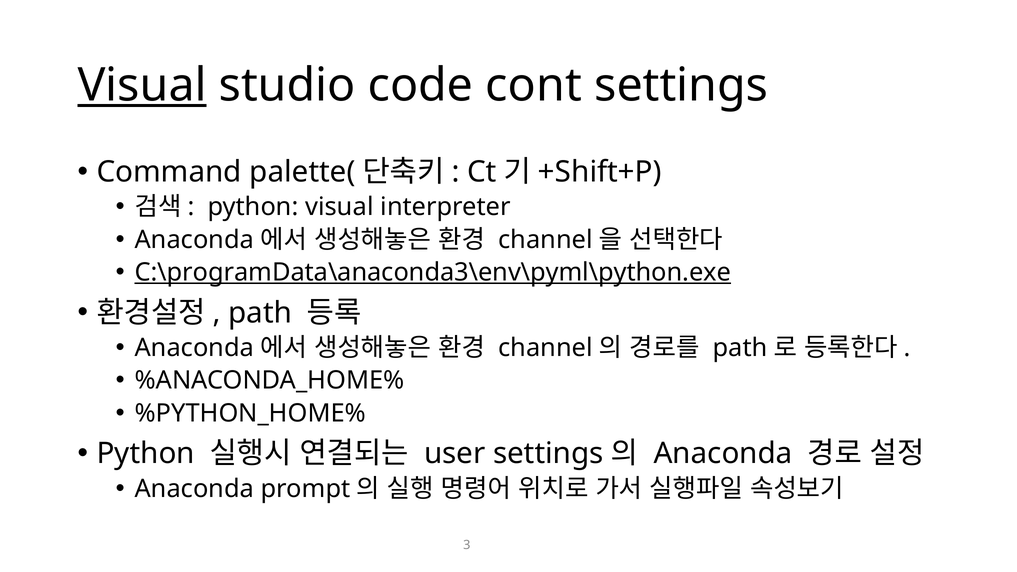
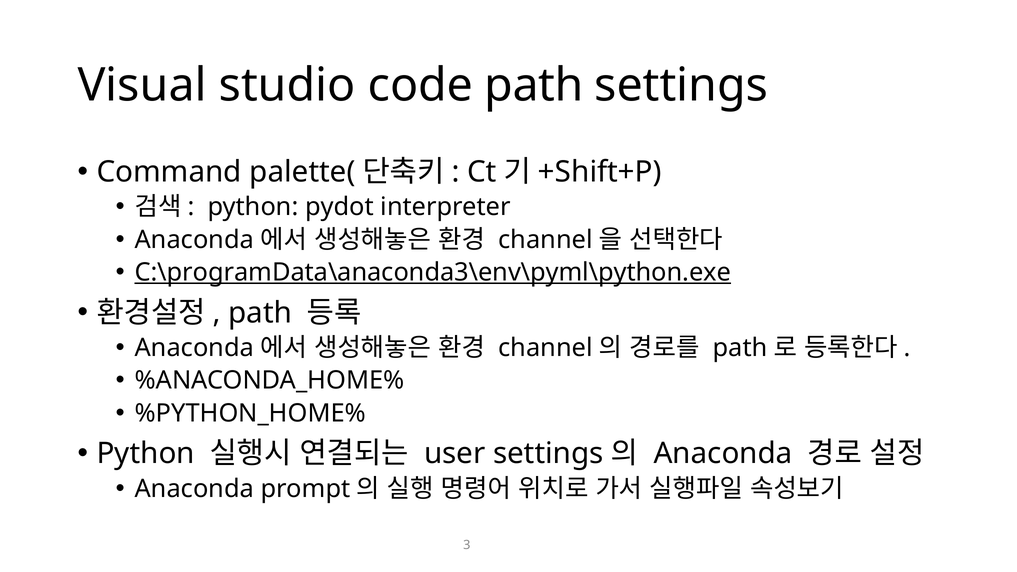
Visual at (142, 85) underline: present -> none
code cont: cont -> path
python visual: visual -> pydot
